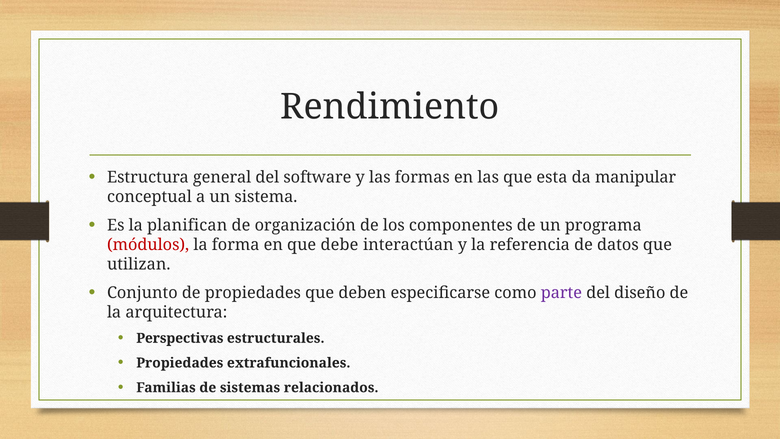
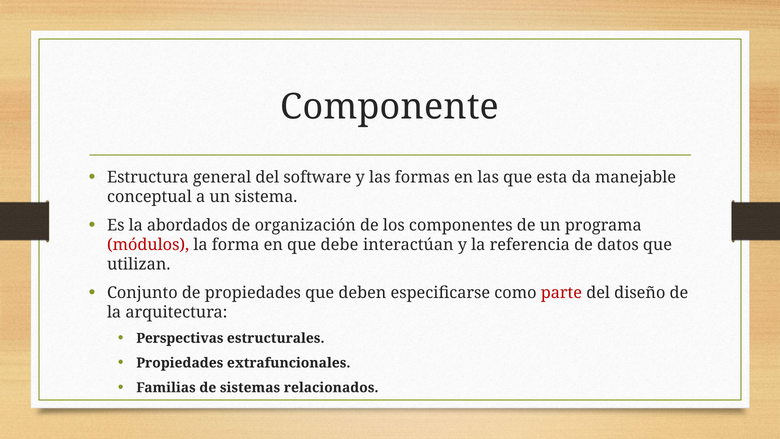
Rendimiento: Rendimiento -> Componente
manipular: manipular -> manejable
planifican: planifican -> abordados
parte colour: purple -> red
